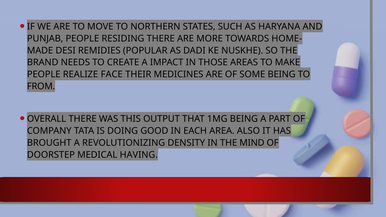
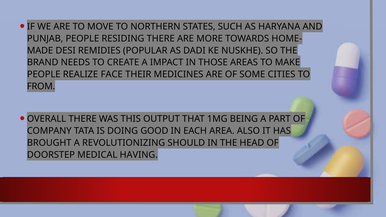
SOME BEING: BEING -> CITIES
DENSITY: DENSITY -> SHOULD
MIND: MIND -> HEAD
